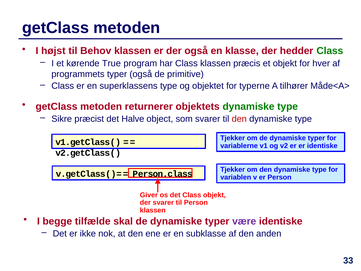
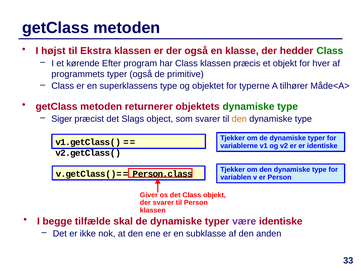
Behov: Behov -> Ekstra
True: True -> Efter
Sikre: Sikre -> Siger
Halve: Halve -> Slags
den at (239, 119) colour: red -> orange
